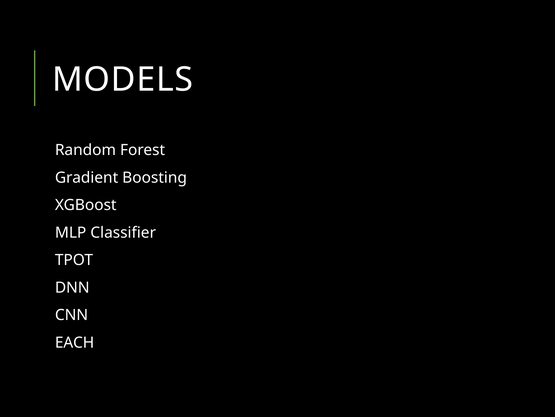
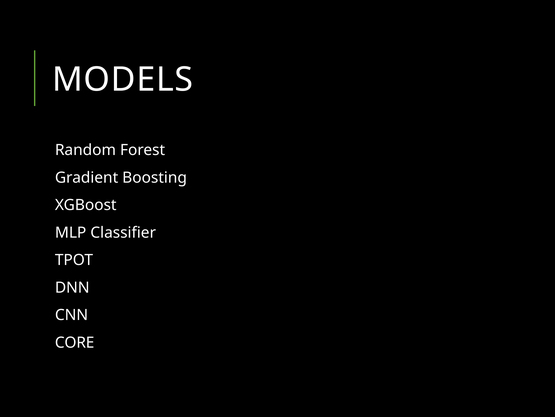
EACH: EACH -> CORE
